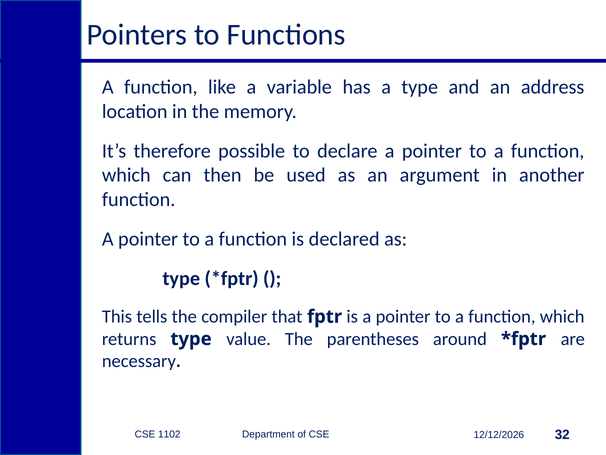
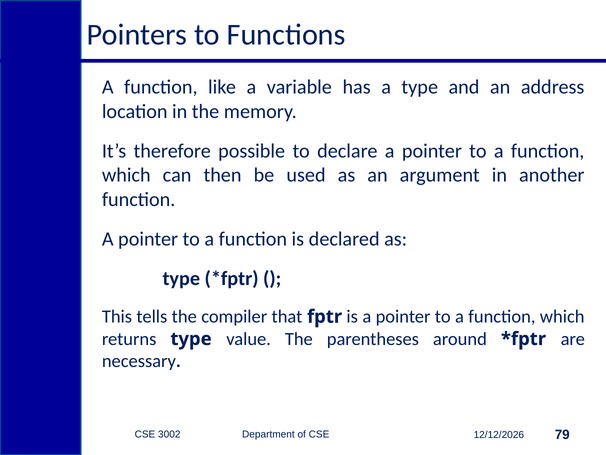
1102: 1102 -> 3002
32: 32 -> 79
